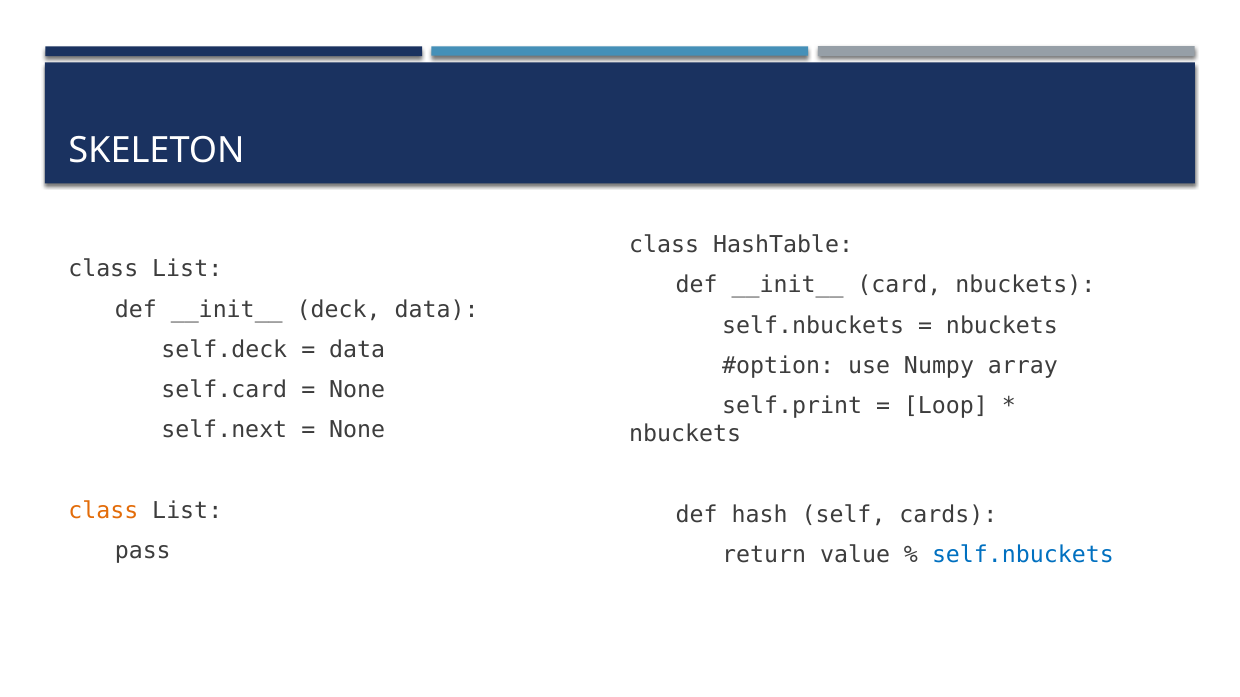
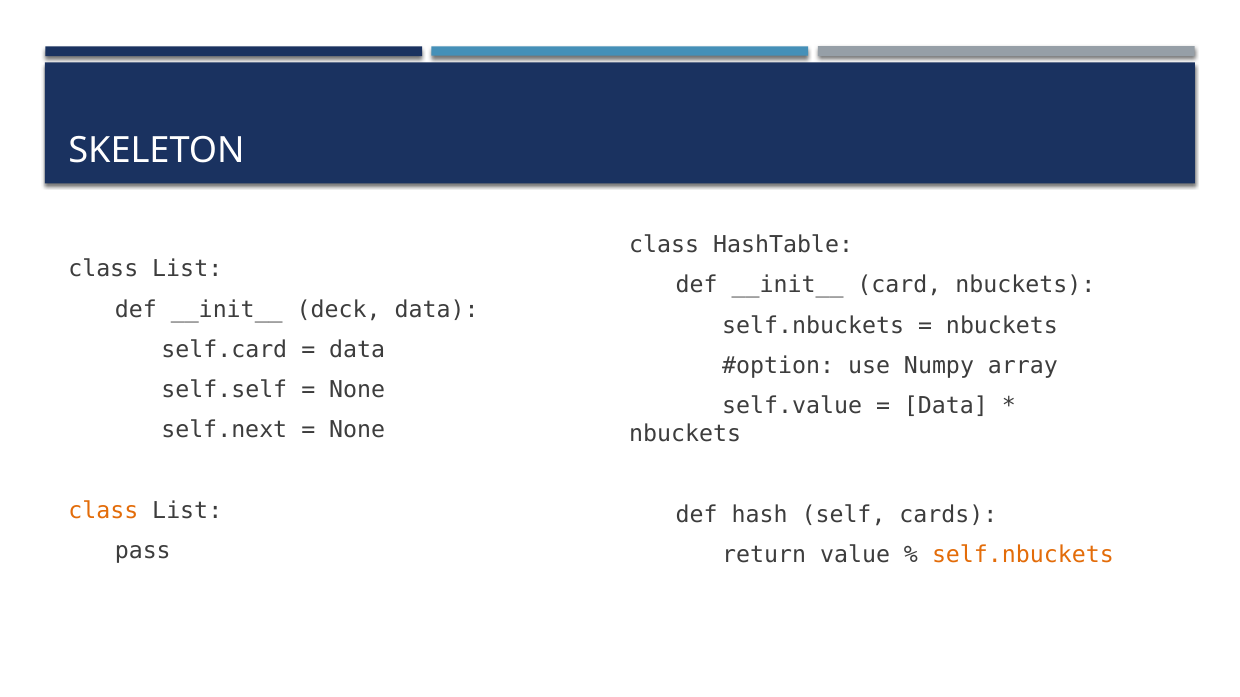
self.deck: self.deck -> self.card
self.card: self.card -> self.self
self.print: self.print -> self.value
Loop at (946, 406): Loop -> Data
self.nbuckets at (1023, 555) colour: blue -> orange
